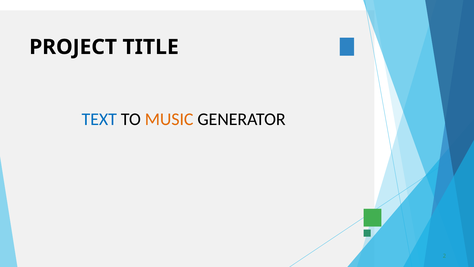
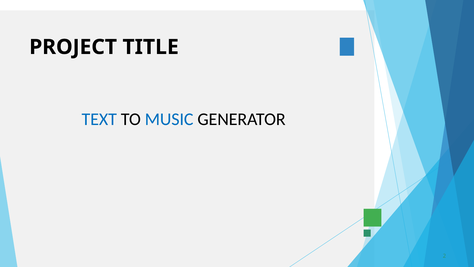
MUSIC colour: orange -> blue
